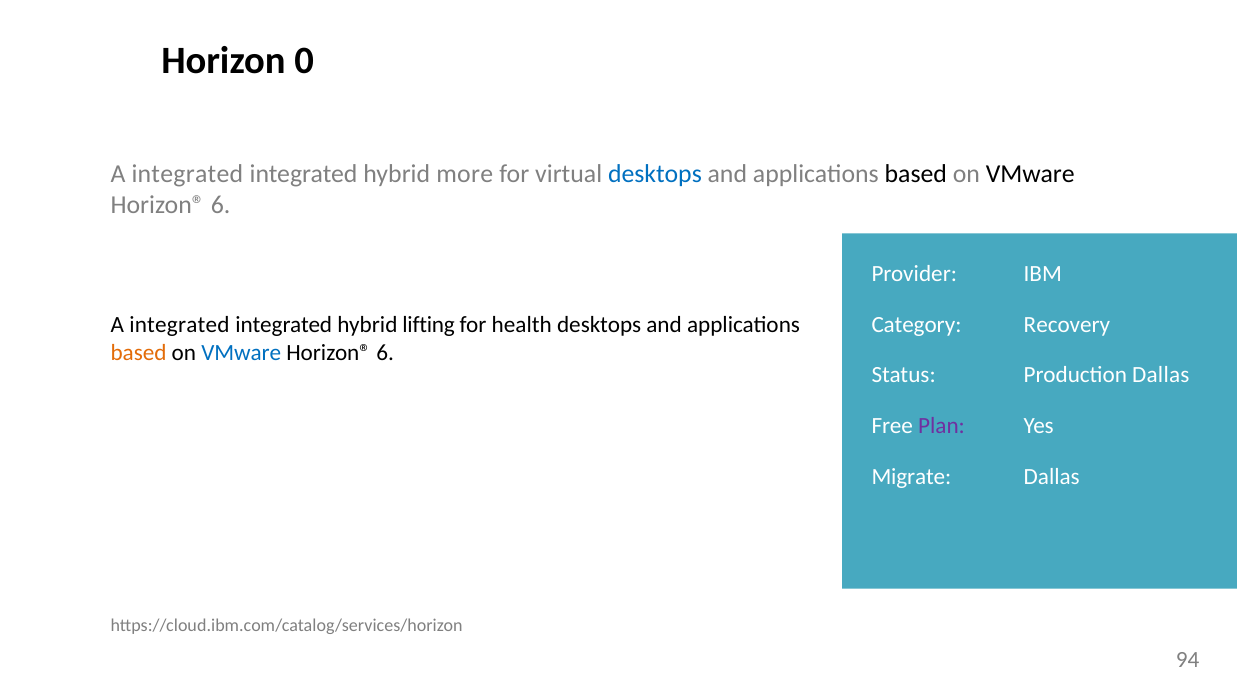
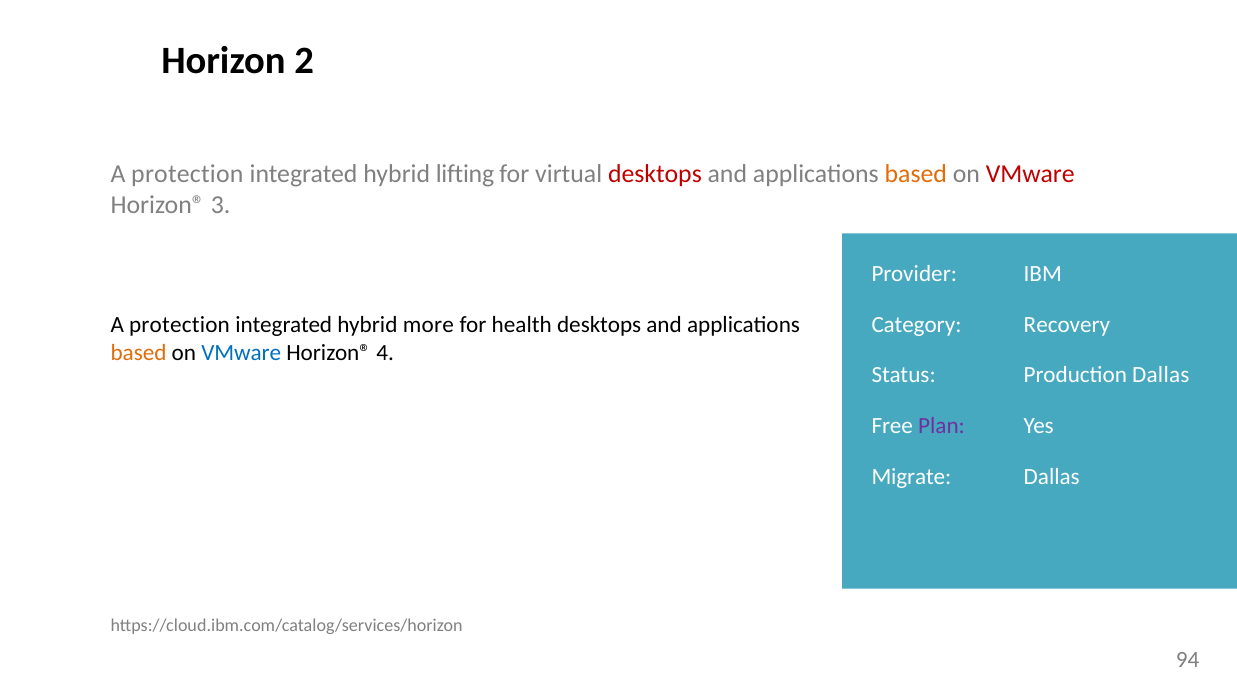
0: 0 -> 2
integrated at (187, 174): integrated -> protection
more: more -> lifting
desktops at (655, 174) colour: blue -> red
based at (916, 174) colour: black -> orange
VMware at (1030, 174) colour: black -> red
6 at (221, 205): 6 -> 3
integrated at (179, 324): integrated -> protection
lifting: lifting -> more
6 at (385, 352): 6 -> 4
